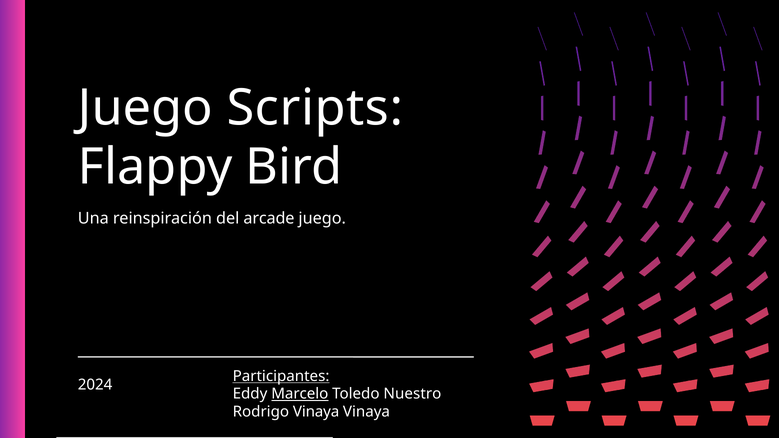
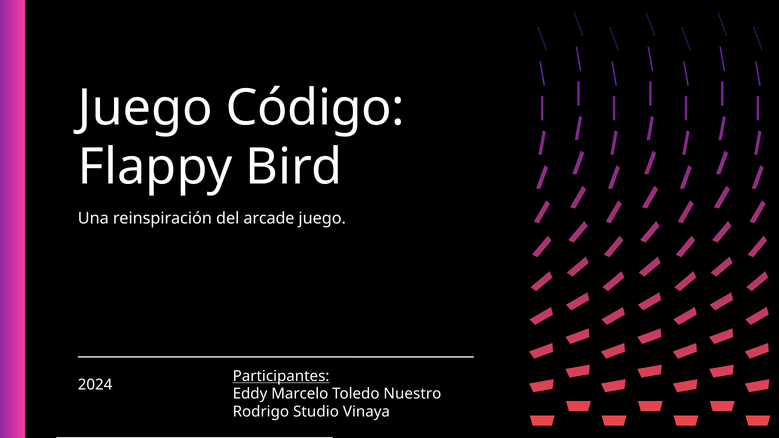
Scripts: Scripts -> Código
Marcelo underline: present -> none
Rodrigo Vinaya: Vinaya -> Studio
